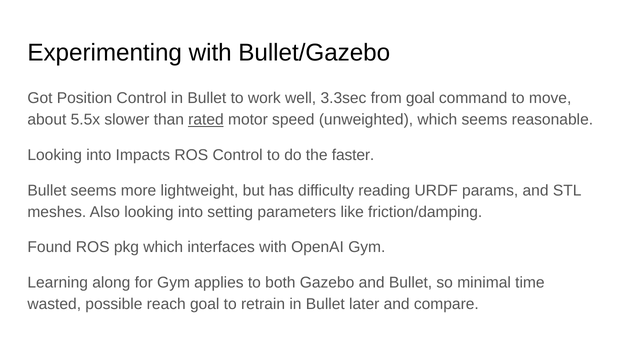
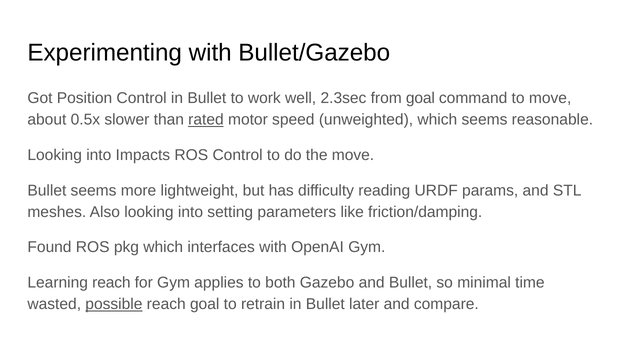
3.3sec: 3.3sec -> 2.3sec
5.5x: 5.5x -> 0.5x
the faster: faster -> move
Learning along: along -> reach
possible underline: none -> present
